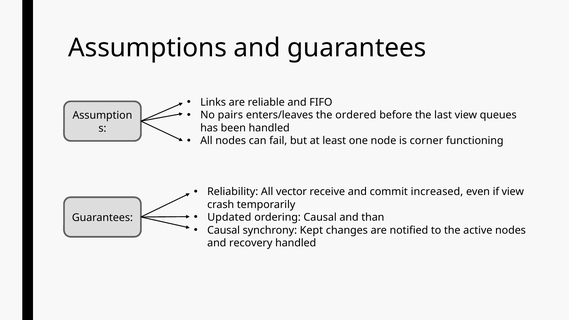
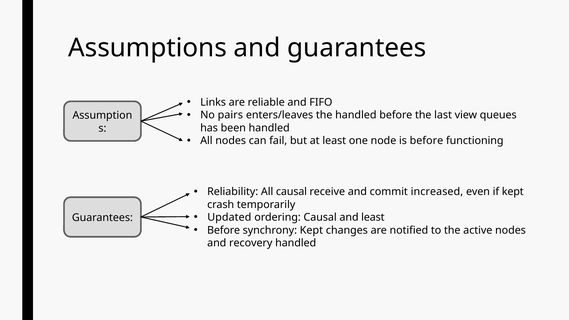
the ordered: ordered -> handled
is corner: corner -> before
All vector: vector -> causal
if view: view -> kept
and than: than -> least
Causal at (224, 230): Causal -> Before
